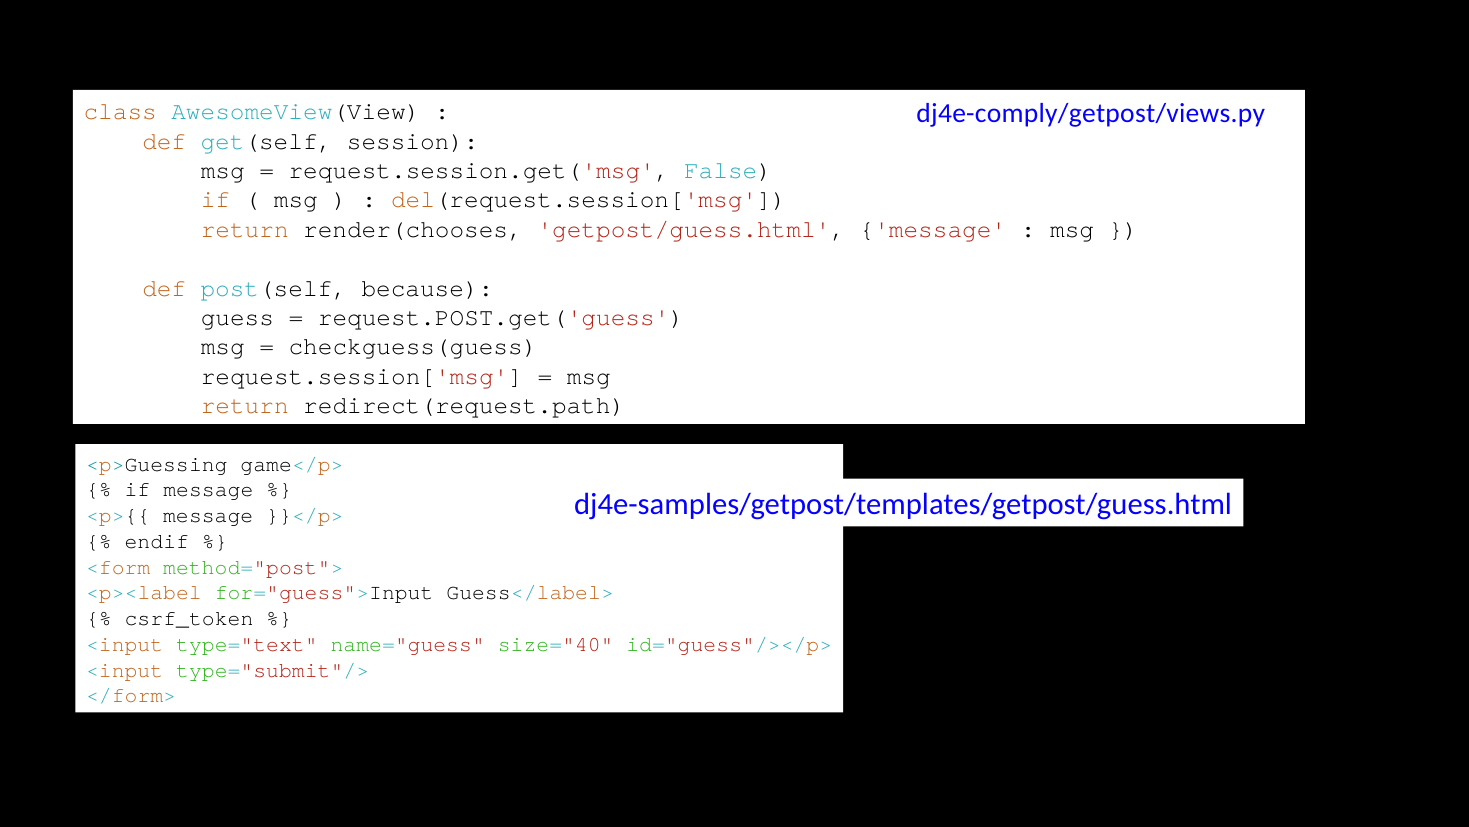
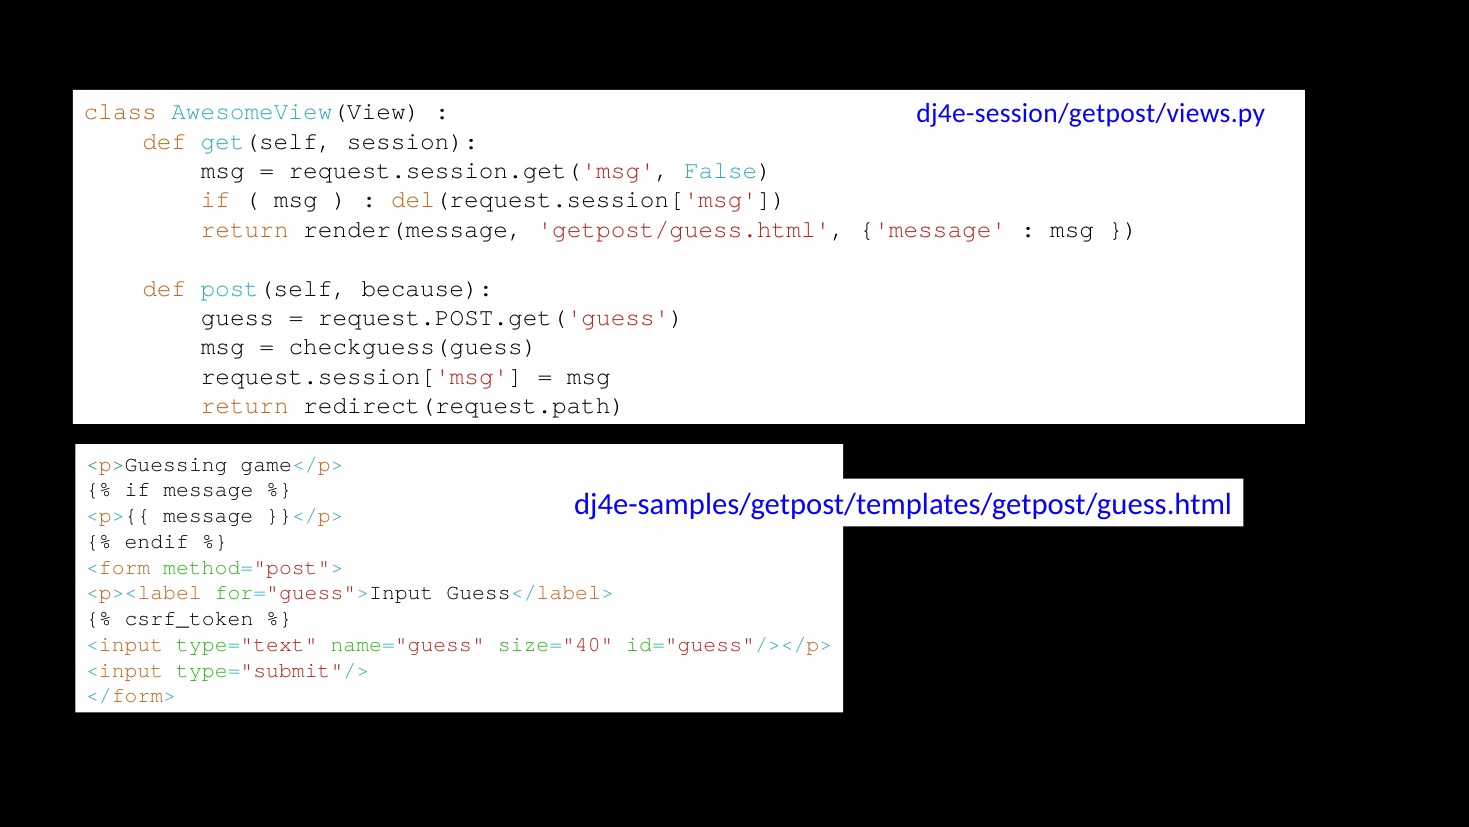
dj4e-comply/getpost/views.py: dj4e-comply/getpost/views.py -> dj4e-session/getpost/views.py
render(chooses: render(chooses -> render(message
